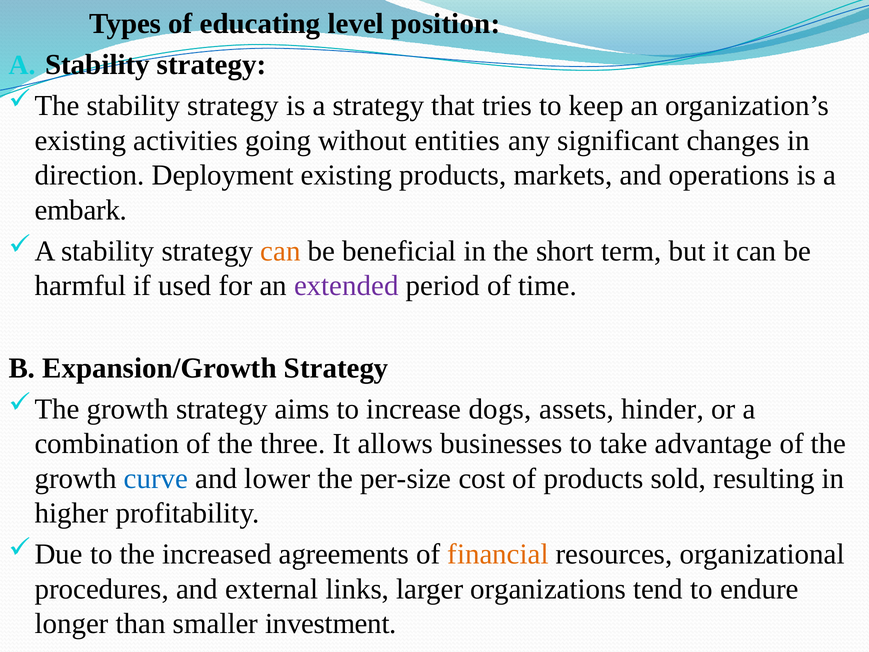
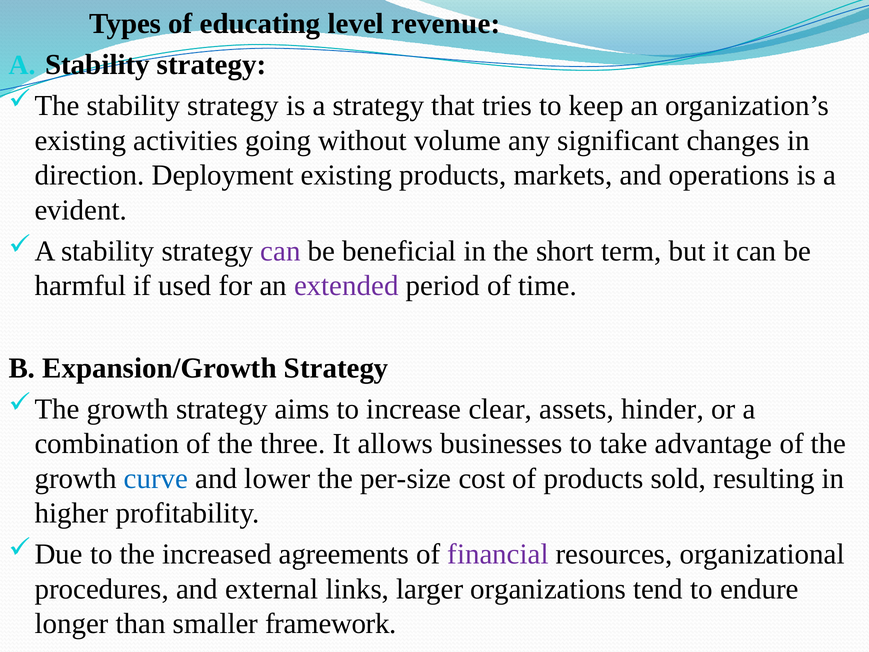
position: position -> revenue
entities: entities -> volume
embark: embark -> evident
can at (281, 251) colour: orange -> purple
dogs: dogs -> clear
financial colour: orange -> purple
investment: investment -> framework
